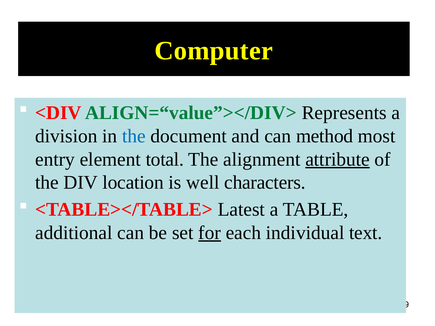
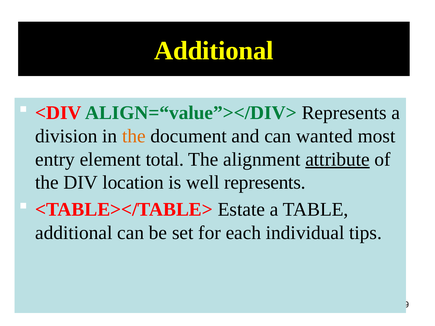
Computer at (214, 51): Computer -> Additional
the at (134, 136) colour: blue -> orange
method: method -> wanted
well characters: characters -> represents
Latest: Latest -> Estate
for underline: present -> none
text: text -> tips
